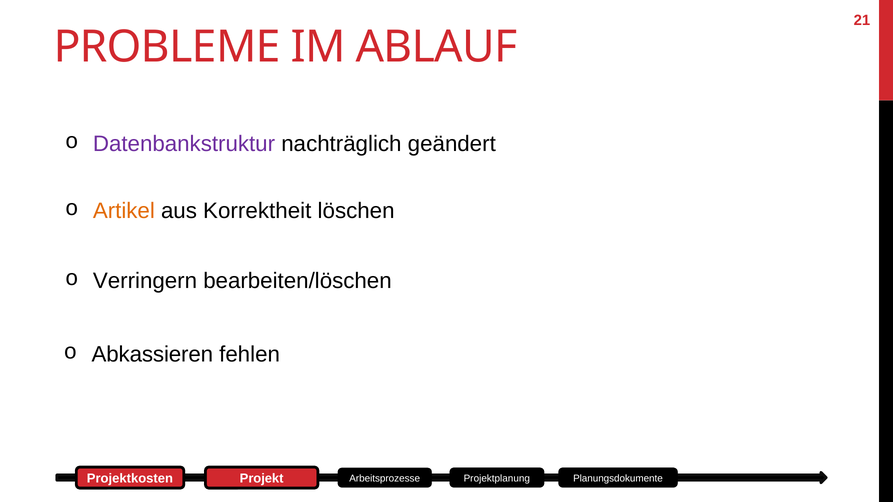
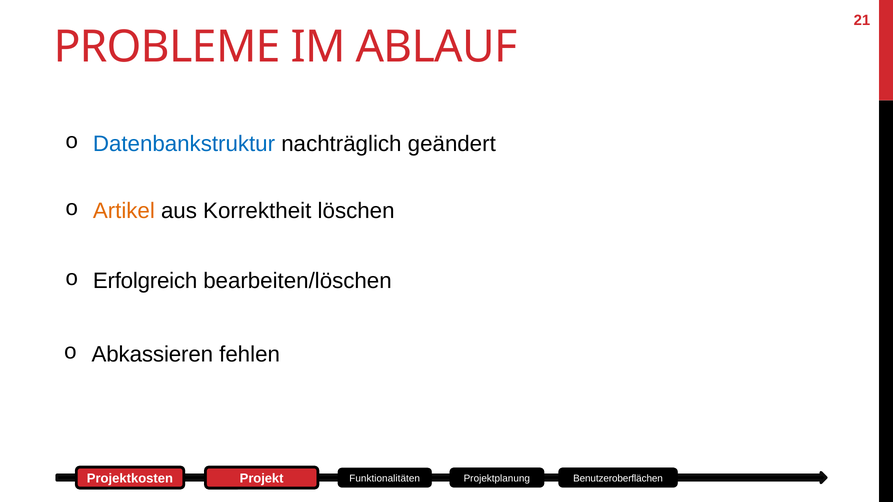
Datenbankstruktur colour: purple -> blue
Verringern: Verringern -> Erfolgreich
Arbeitsprozesse: Arbeitsprozesse -> Funktionalitäten
Planungsdokumente: Planungsdokumente -> Benutzeroberflächen
